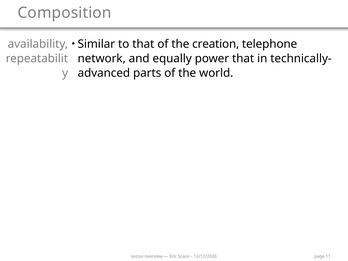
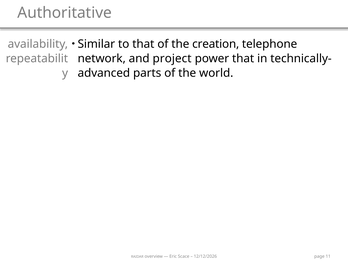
Composition: Composition -> Authoritative
equally: equally -> project
